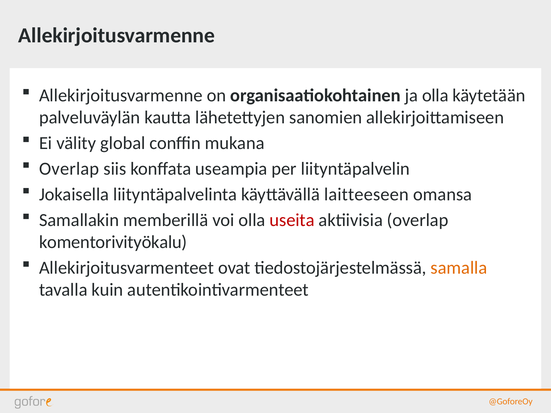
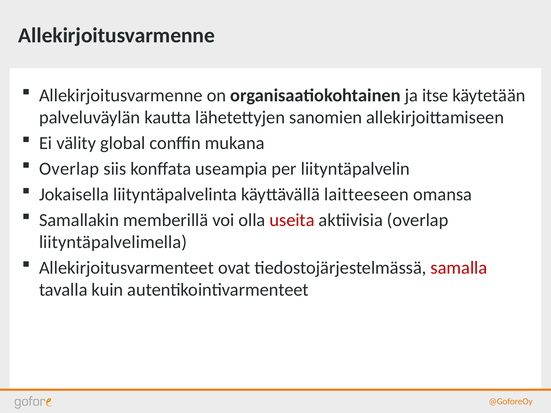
ja olla: olla -> itse
komentorivityökalu: komentorivityökalu -> liityntäpalvelimella
samalla colour: orange -> red
